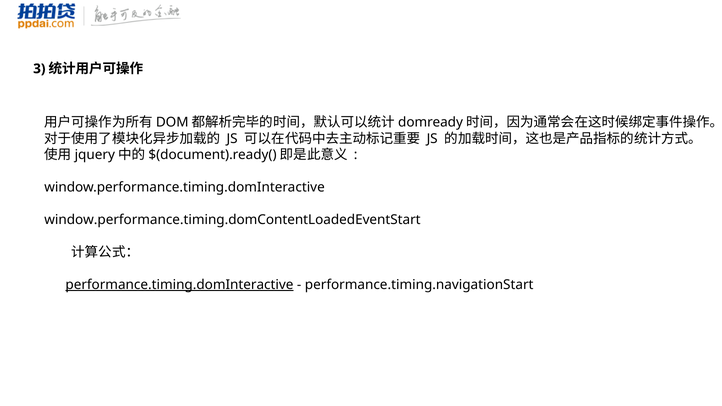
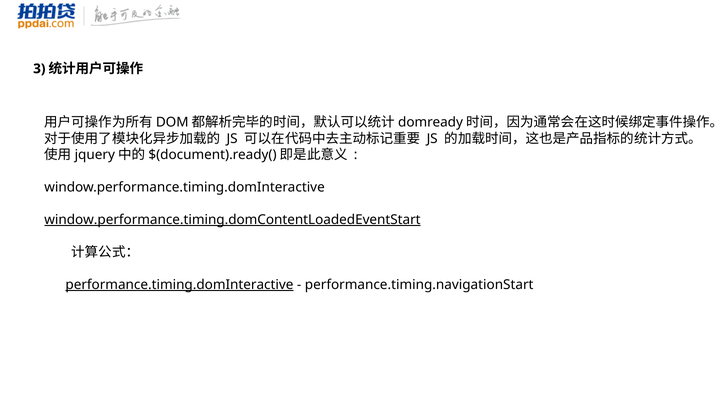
window.performance.timing.domContentLoadedEventStart underline: none -> present
